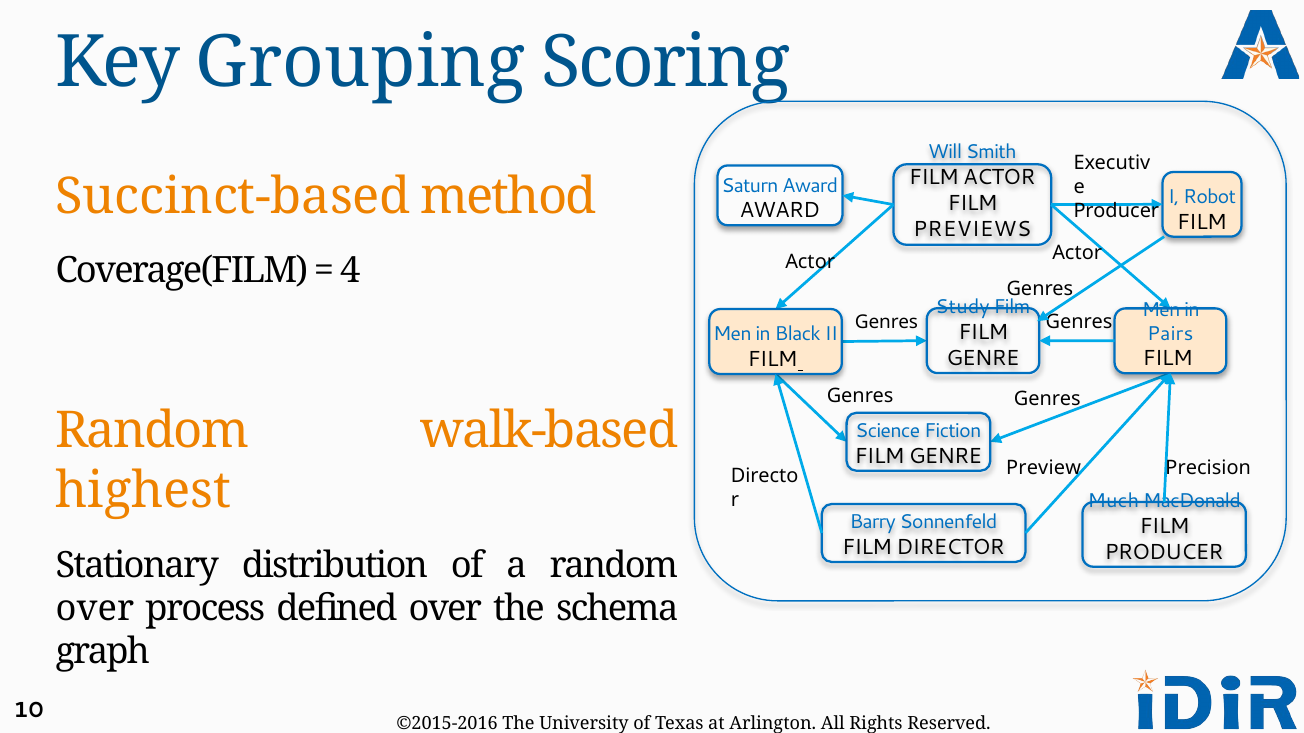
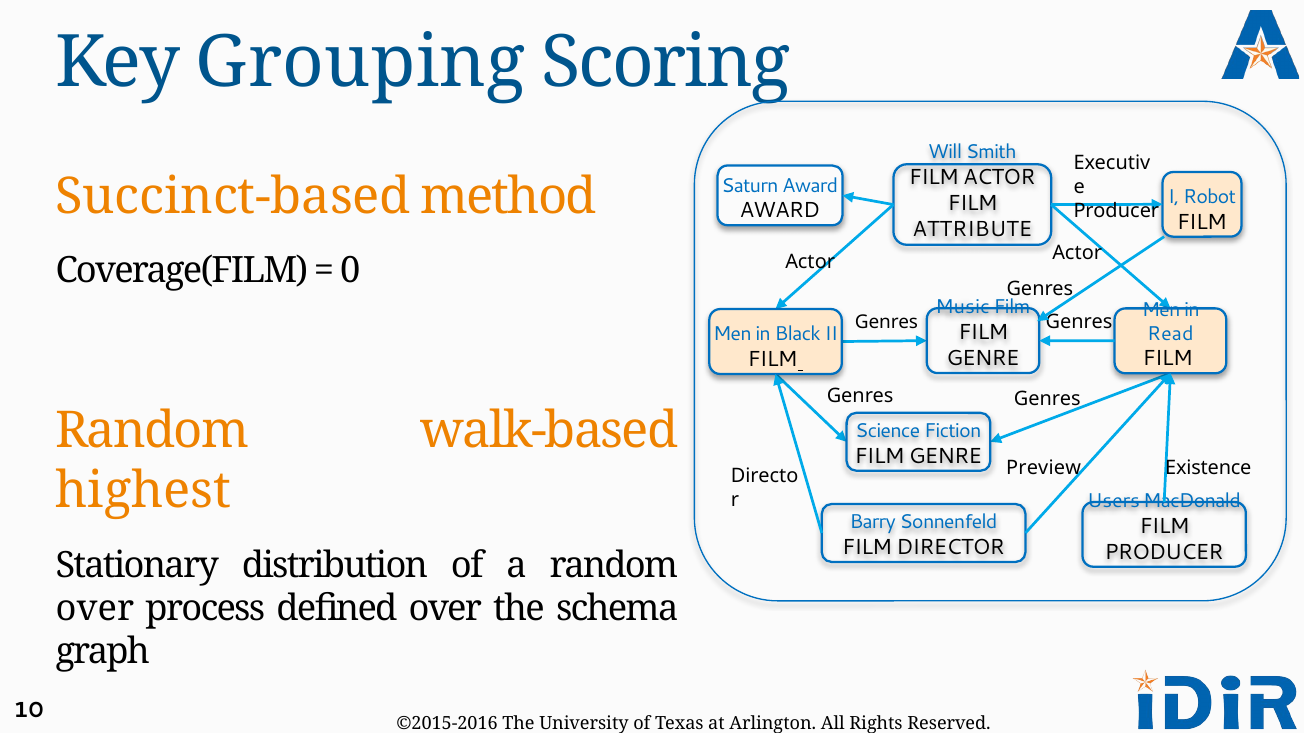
PREVIEWS: PREVIEWS -> ATTRIBUTE
4: 4 -> 0
Study: Study -> Music
Pairs: Pairs -> Read
Precision: Precision -> Existence
Much: Much -> Users
